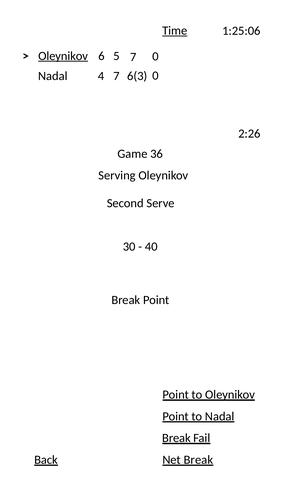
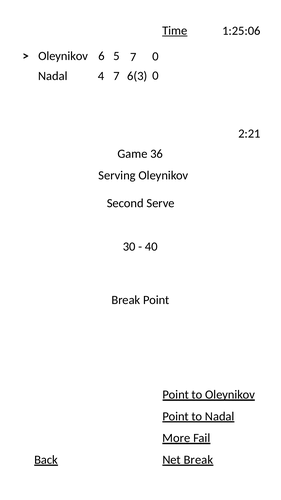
Oleynikov at (63, 56) underline: present -> none
2:26: 2:26 -> 2:21
Break at (176, 438): Break -> More
